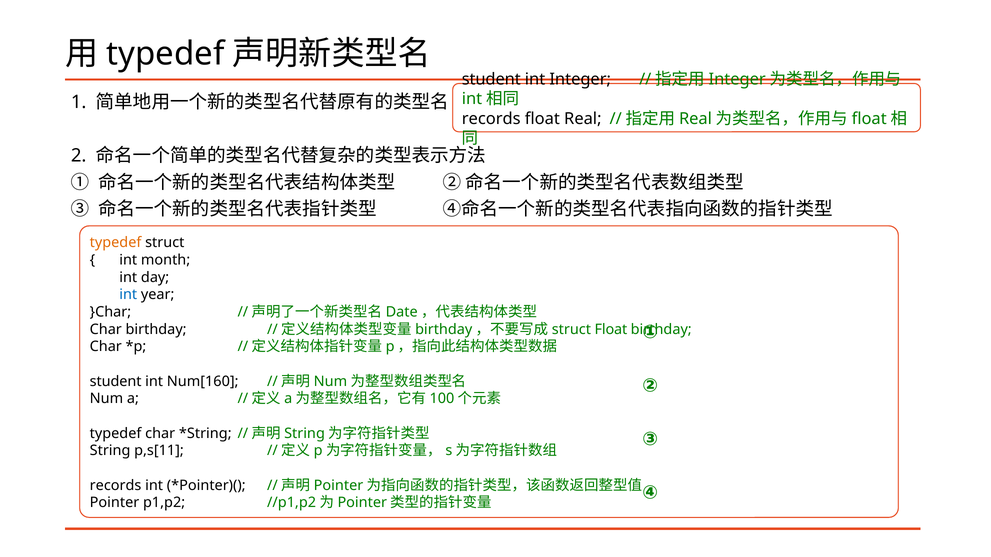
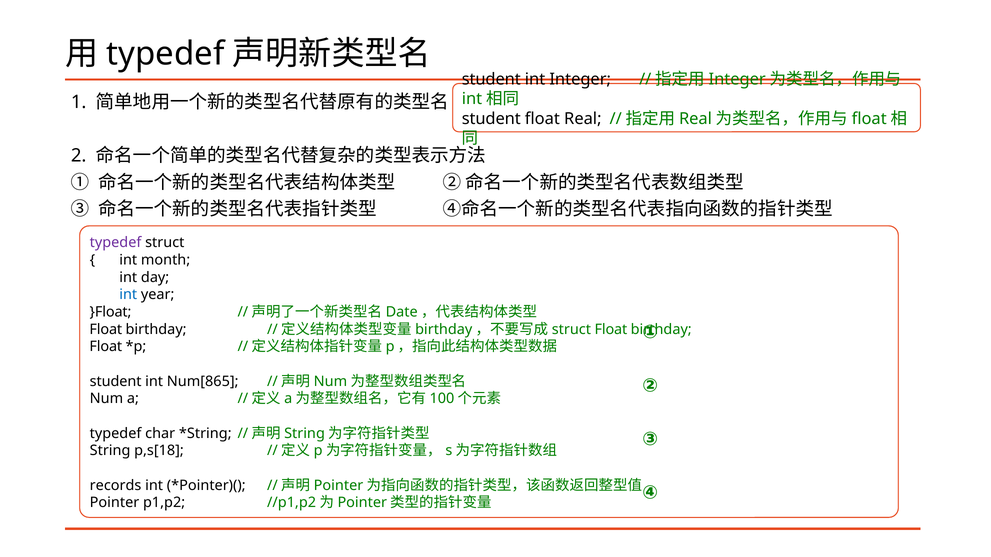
records at (491, 119): records -> student
typedef at (116, 243) colour: orange -> purple
}Char: }Char -> }Float
Char at (106, 330): Char -> Float
Char at (106, 347): Char -> Float
Num[160: Num[160 -> Num[865
p,s[11: p,s[11 -> p,s[18
